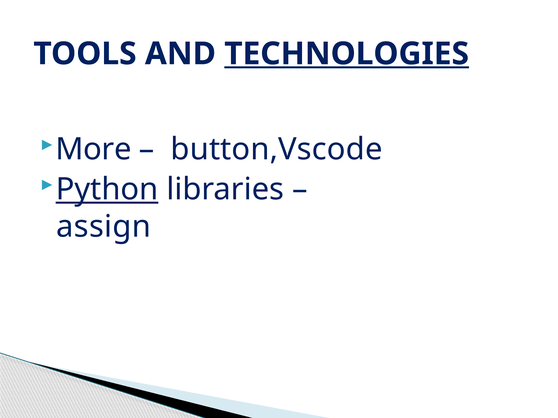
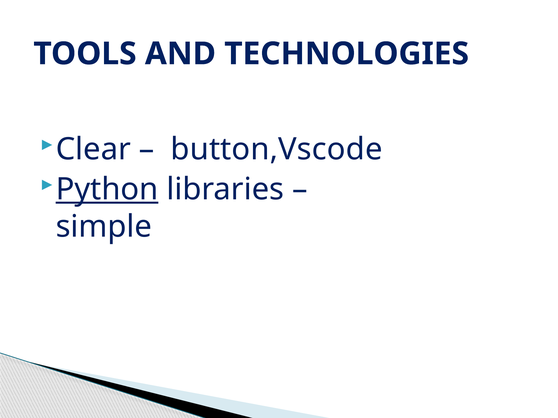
TECHNOLOGIES underline: present -> none
More: More -> Clear
assign: assign -> simple
